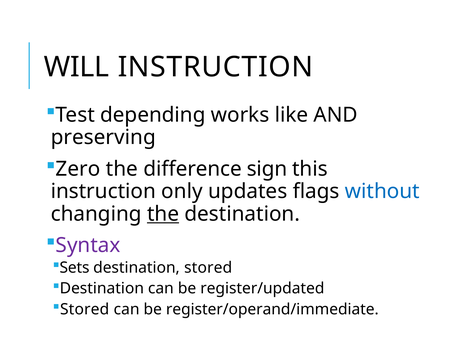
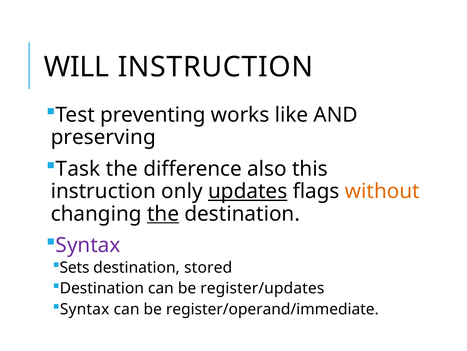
depending: depending -> preventing
Zero: Zero -> Task
sign: sign -> also
updates underline: none -> present
without colour: blue -> orange
register/updated: register/updated -> register/updates
Stored at (85, 309): Stored -> Syntax
